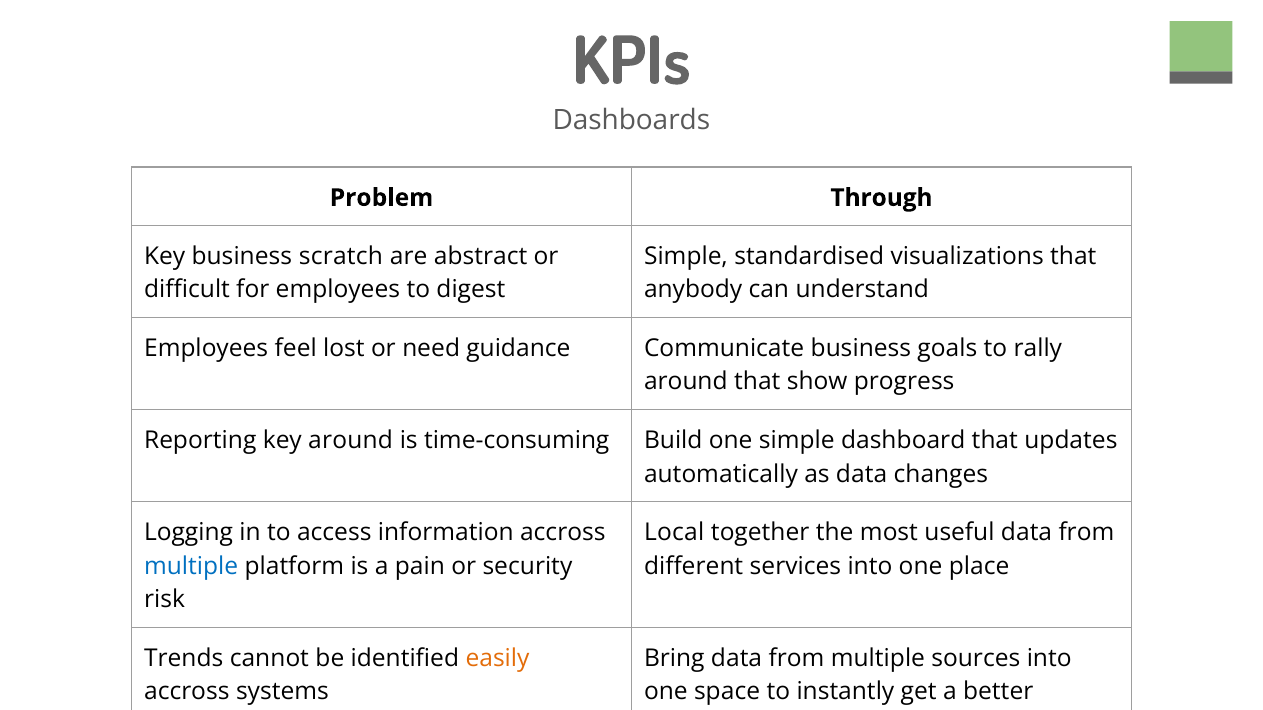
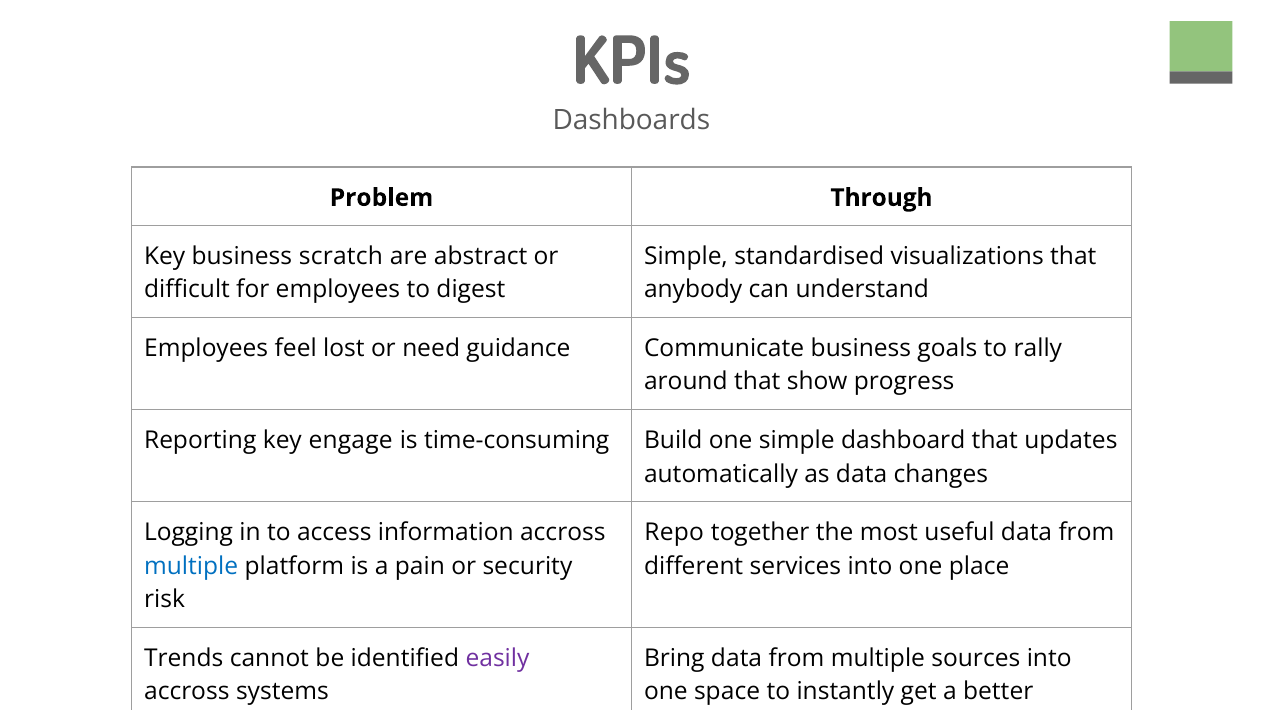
key around: around -> engage
Local: Local -> Repo
easily colour: orange -> purple
